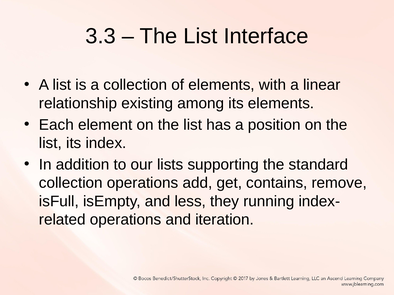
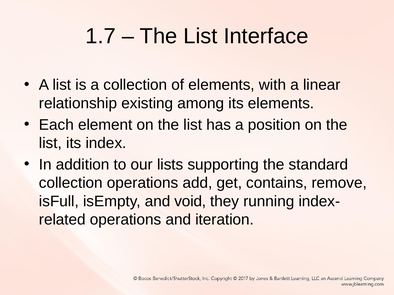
3.3: 3.3 -> 1.7
less: less -> void
